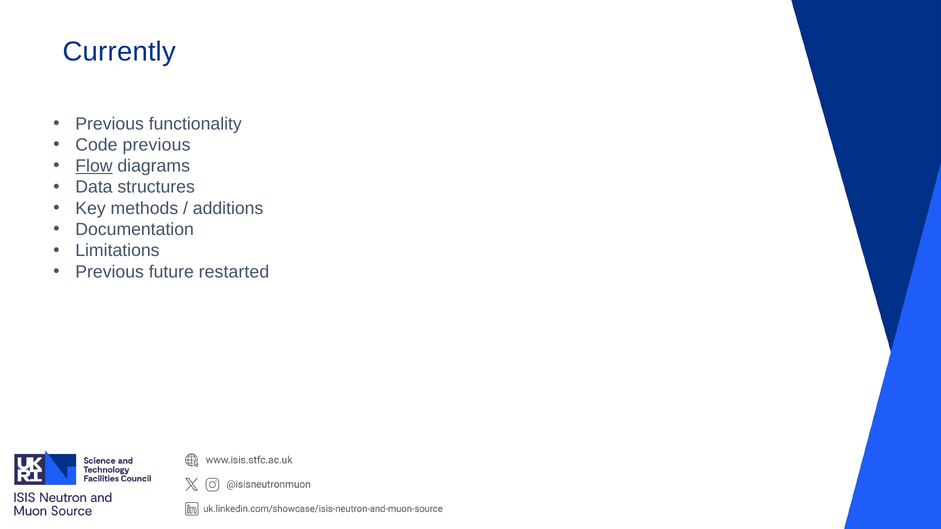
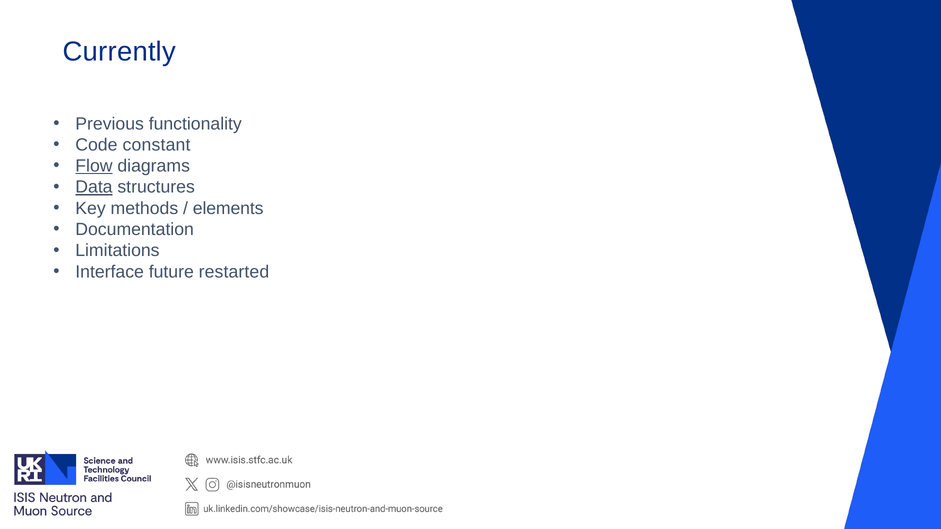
Code previous: previous -> constant
Data underline: none -> present
additions: additions -> elements
Previous at (110, 272): Previous -> Interface
